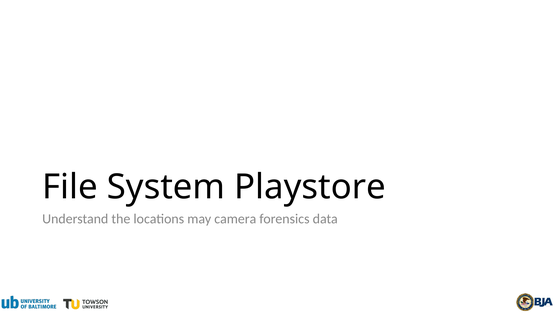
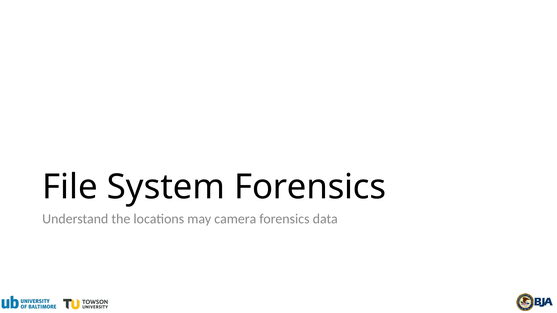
System Playstore: Playstore -> Forensics
